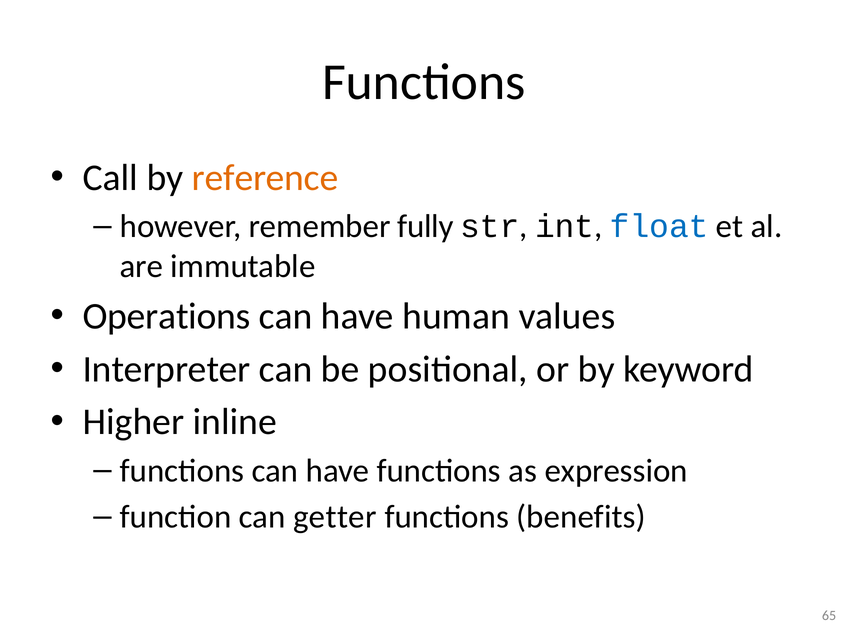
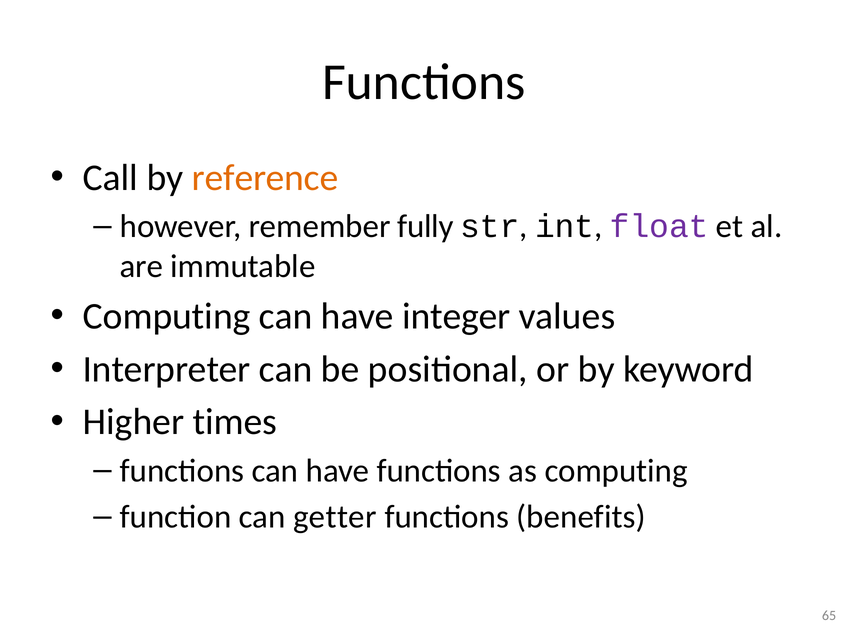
float colour: blue -> purple
Operations at (167, 316): Operations -> Computing
human: human -> integer
inline: inline -> times
as expression: expression -> computing
